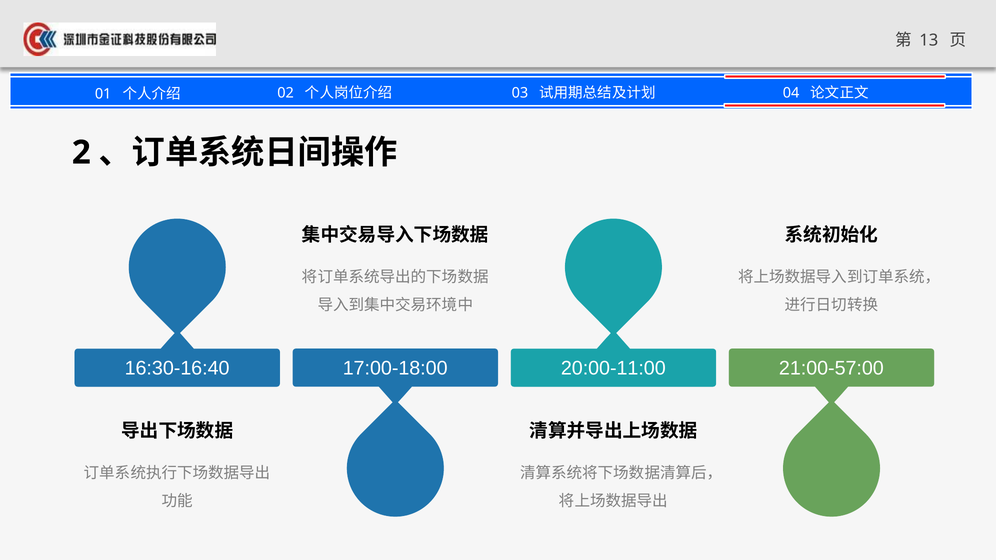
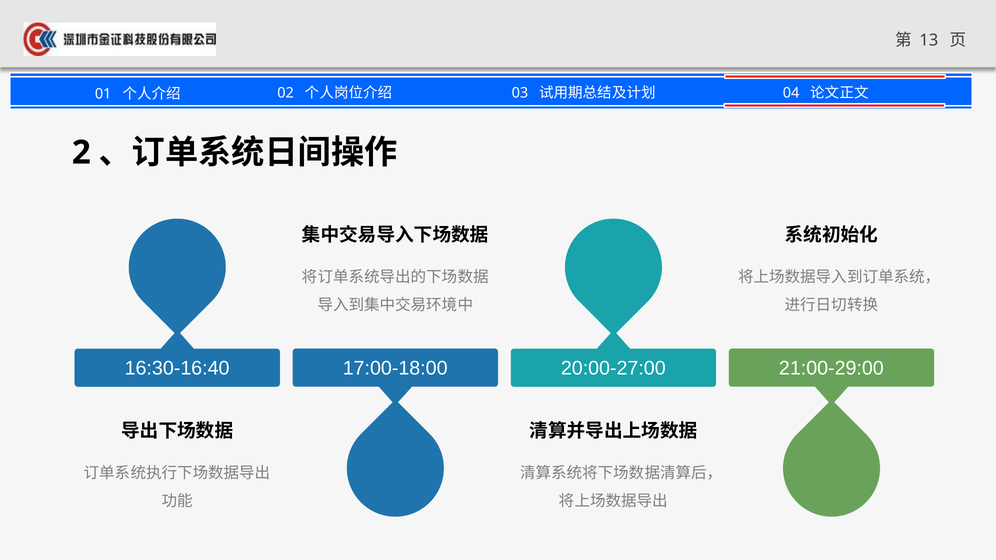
20:00-11:00: 20:00-11:00 -> 20:00-27:00
21:00-57:00: 21:00-57:00 -> 21:00-29:00
